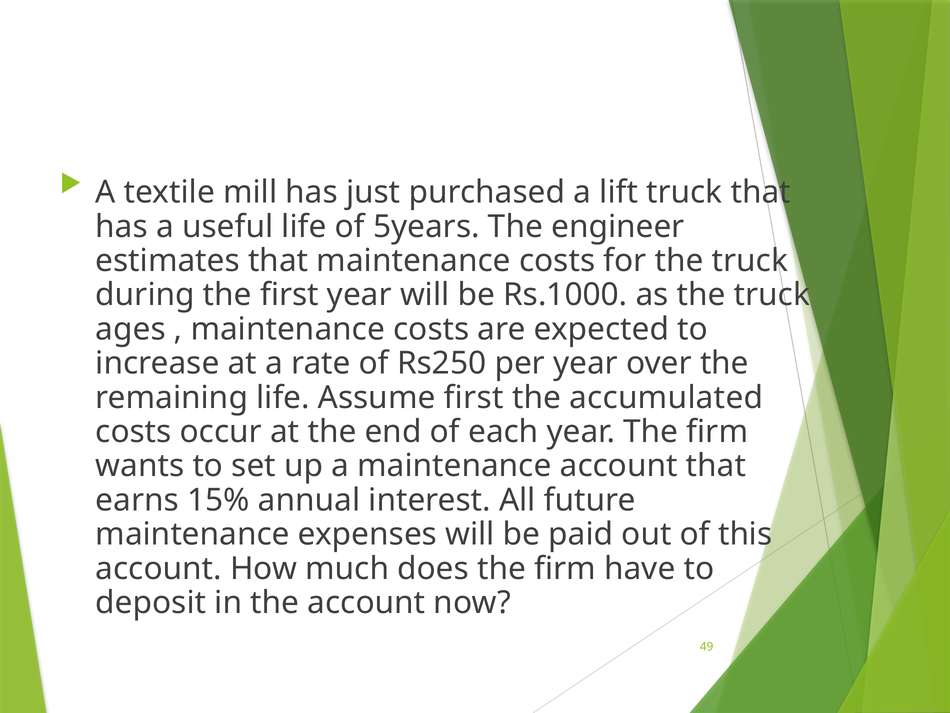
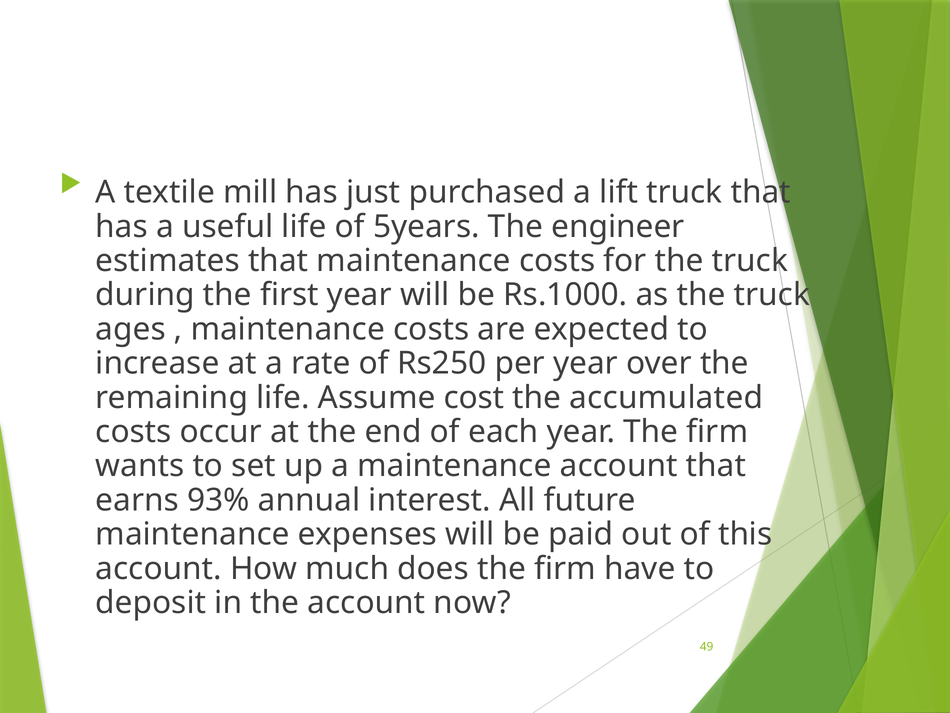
Assume first: first -> cost
15%: 15% -> 93%
